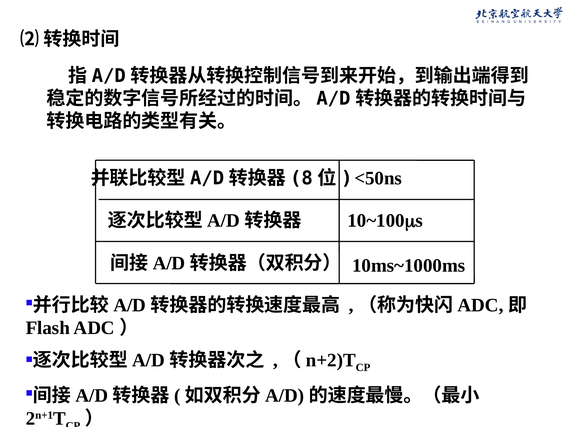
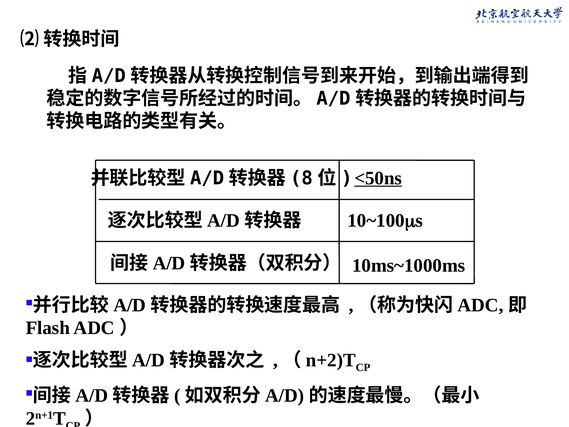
<50ns underline: none -> present
